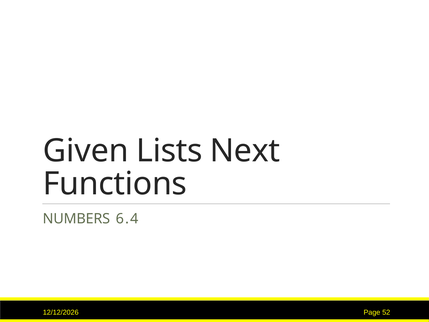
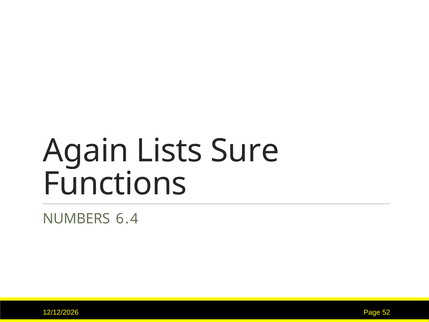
Given: Given -> Again
Next: Next -> Sure
